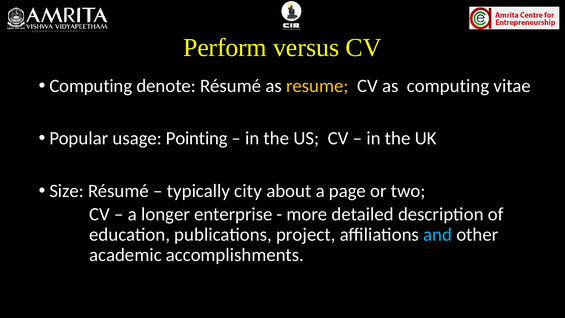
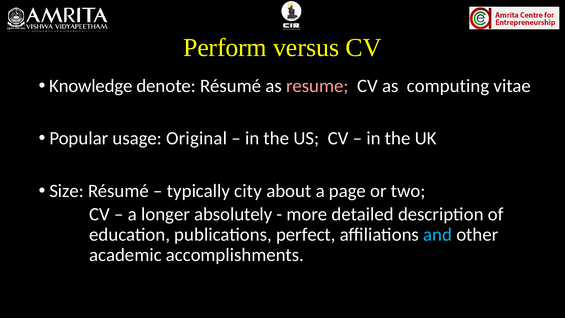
Computing at (91, 86): Computing -> Knowledge
resume colour: yellow -> pink
Pointing: Pointing -> Original
enterprise: enterprise -> absolutely
project: project -> perfect
